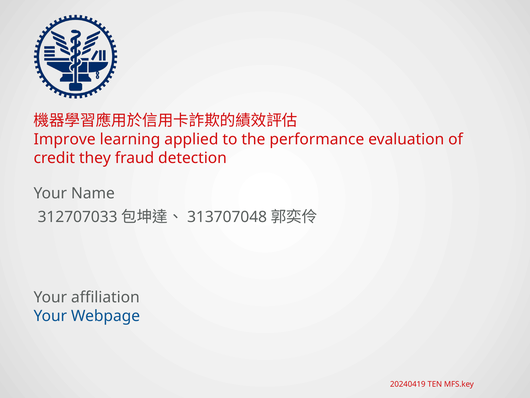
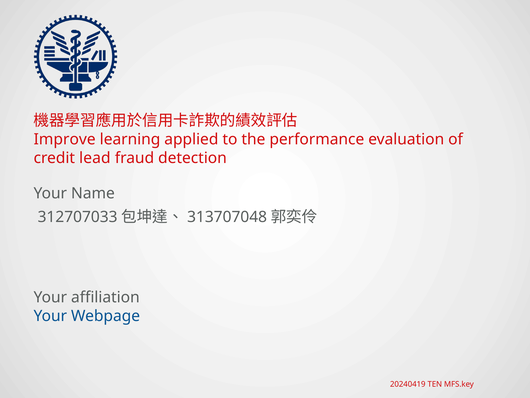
they: they -> lead
